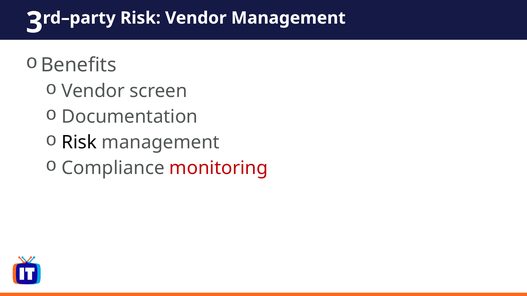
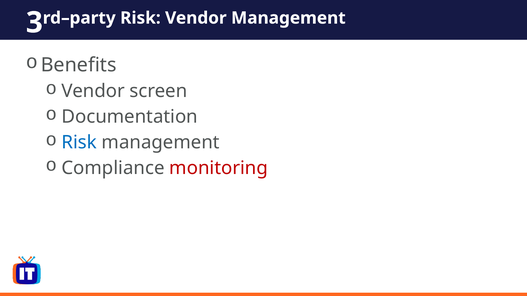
Risk at (79, 143) colour: black -> blue
